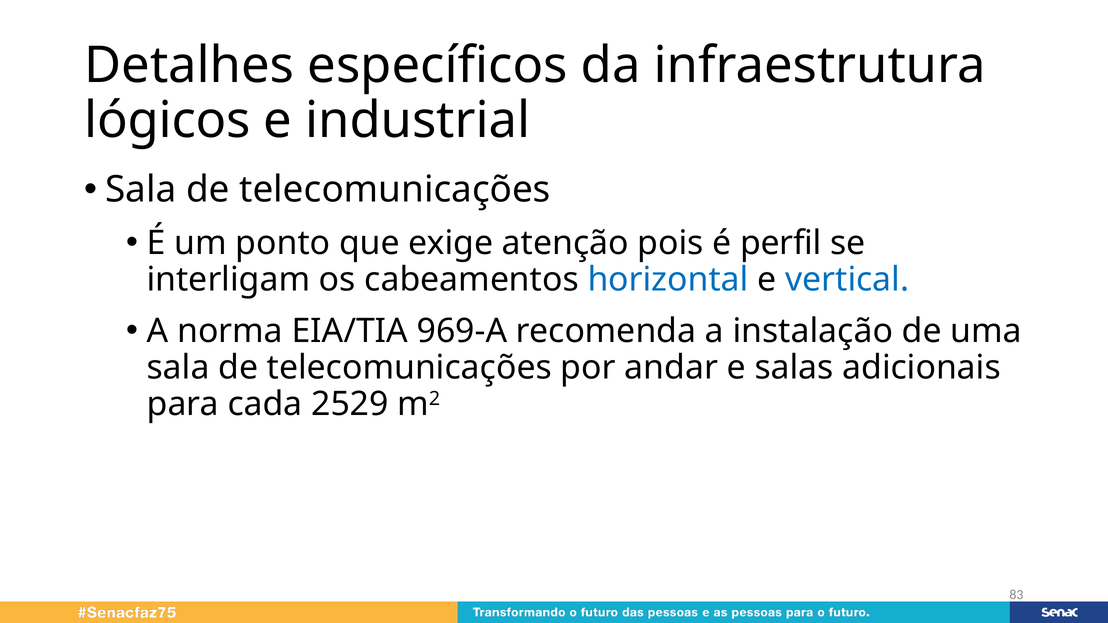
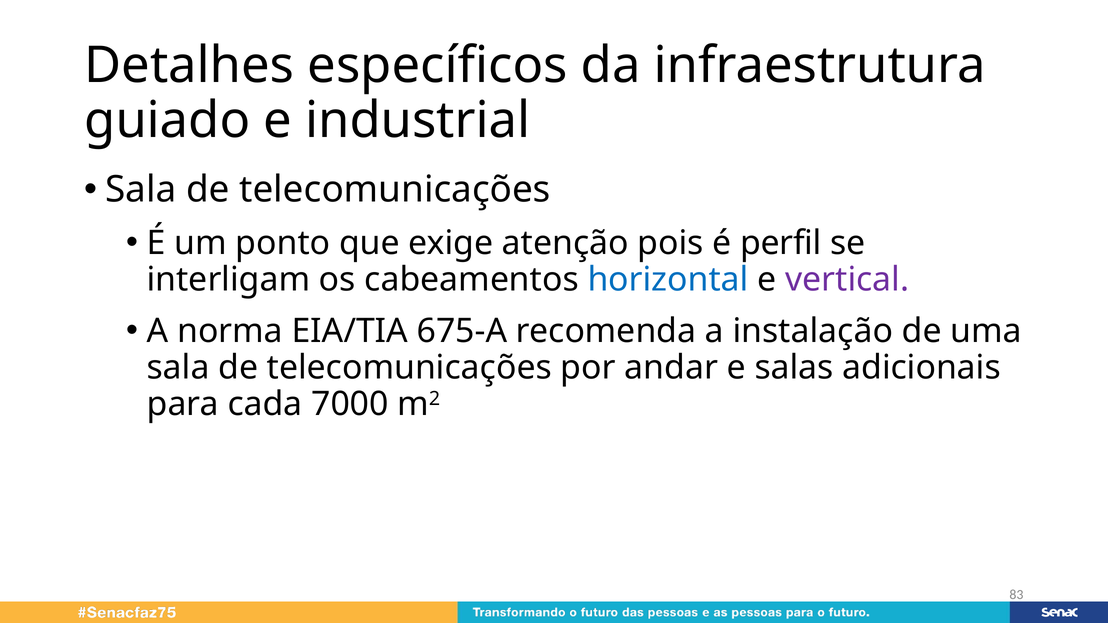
lógicos: lógicos -> guiado
vertical colour: blue -> purple
969-A: 969-A -> 675-A
2529: 2529 -> 7000
